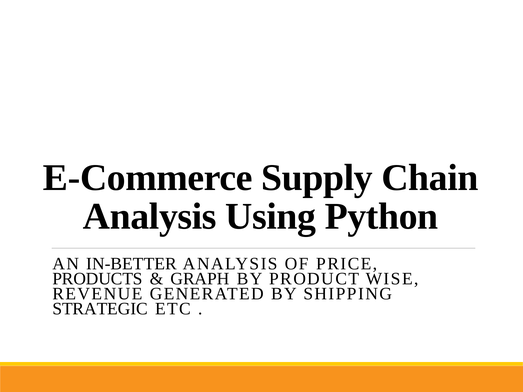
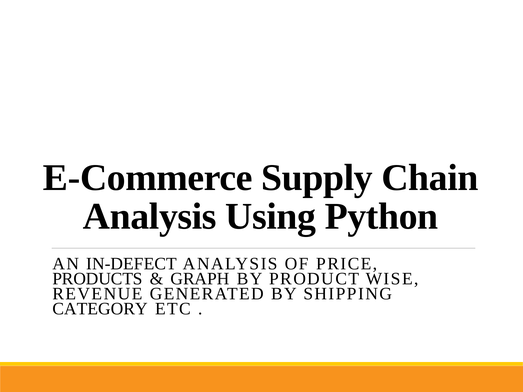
IN-BETTER: IN-BETTER -> IN-DEFECT
STRATEGIC: STRATEGIC -> CATEGORY
